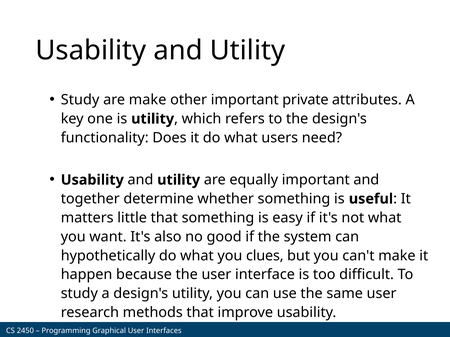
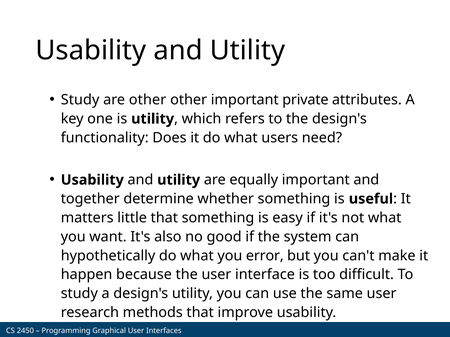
are make: make -> other
clues: clues -> error
